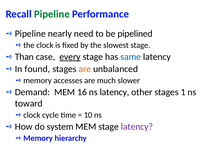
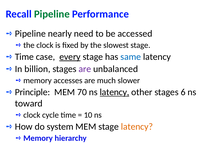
pipelined: pipelined -> accessed
Than at (24, 57): Than -> Time
found: found -> billion
are at (85, 69) colour: orange -> purple
Demand: Demand -> Principle
16: 16 -> 70
latency at (115, 92) underline: none -> present
1: 1 -> 6
latency at (137, 126) colour: purple -> orange
